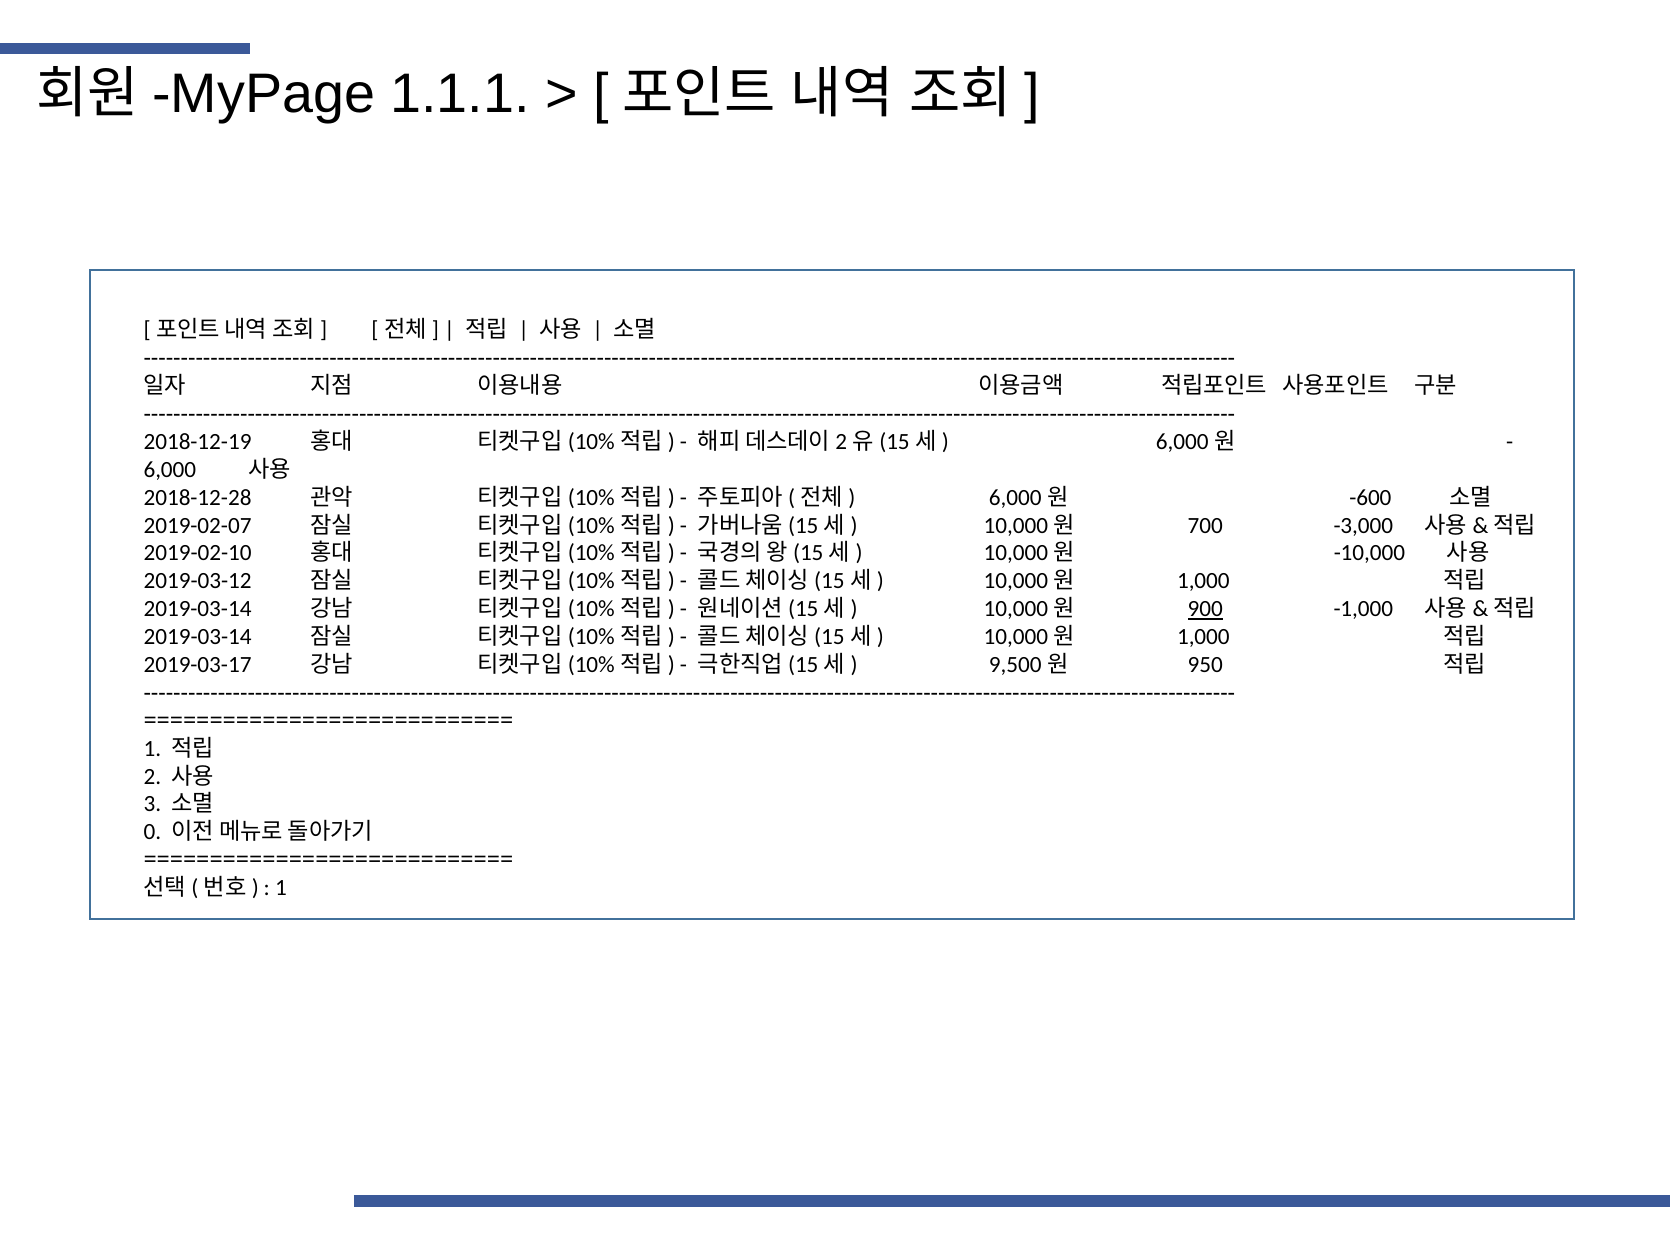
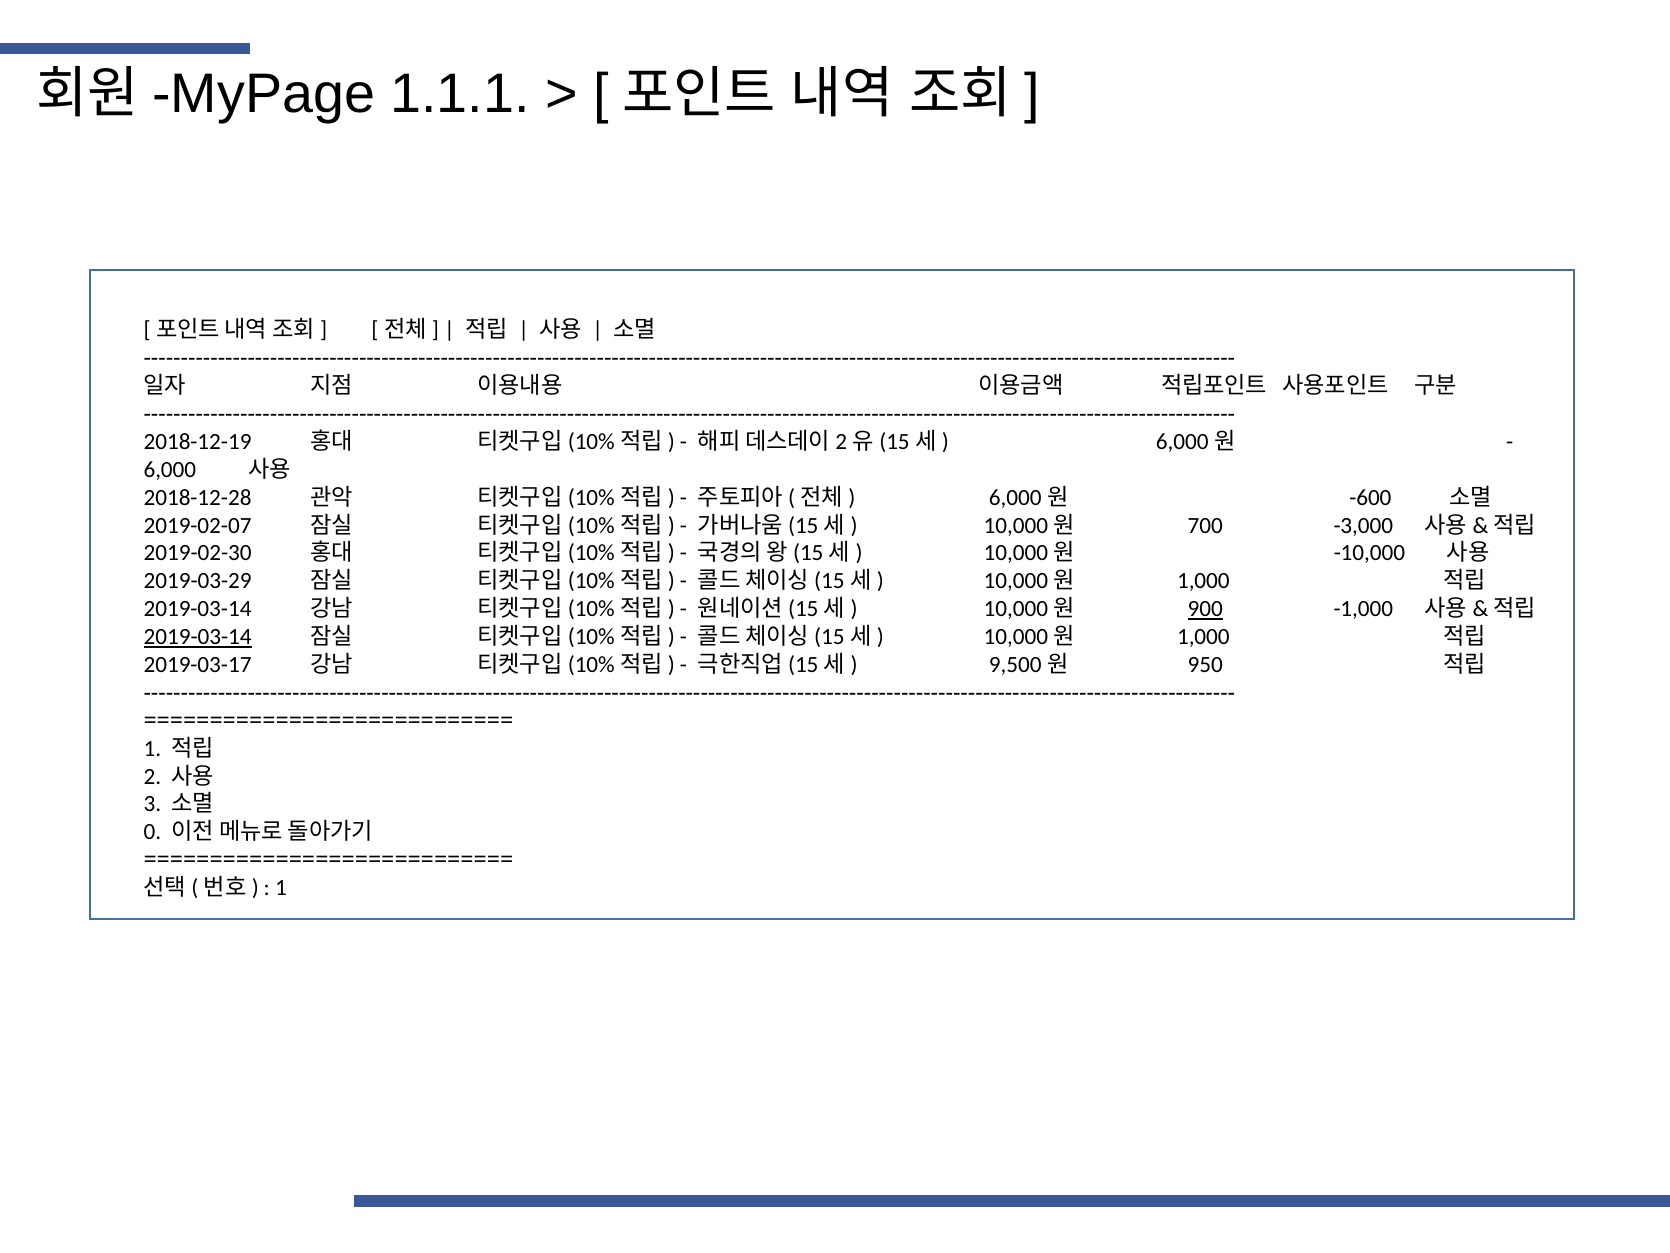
2019-02-10: 2019-02-10 -> 2019-02-30
2019-03-12: 2019-03-12 -> 2019-03-29
2019-03-14 at (198, 637) underline: none -> present
